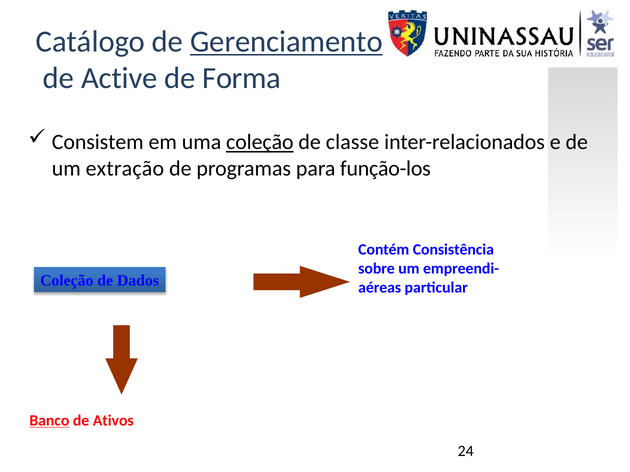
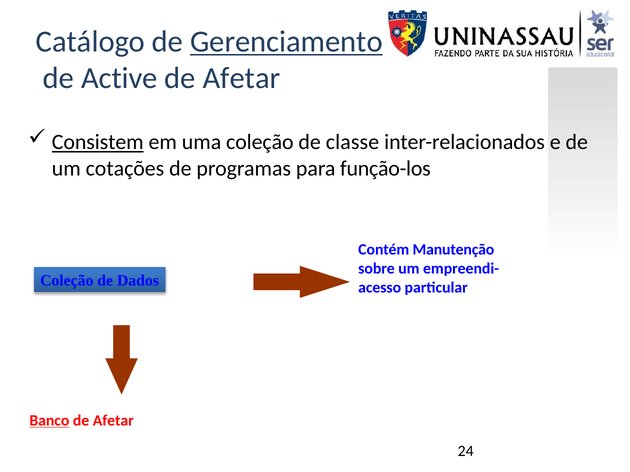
Forma at (242, 78): Forma -> Afetar
Consistem underline: none -> present
coleção at (260, 142) underline: present -> none
extração: extração -> cotações
Consistência: Consistência -> Manutenção
aéreas: aéreas -> acesso
Ativos at (113, 421): Ativos -> Afetar
